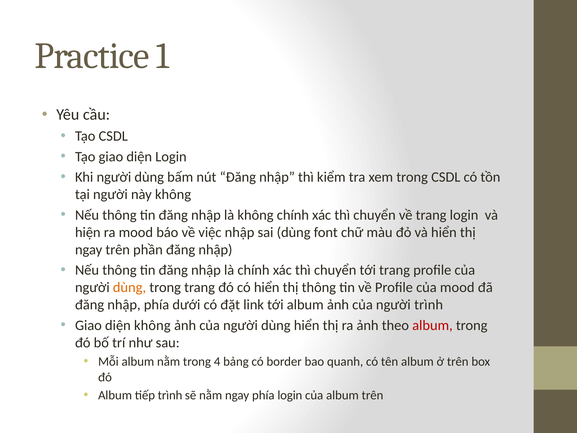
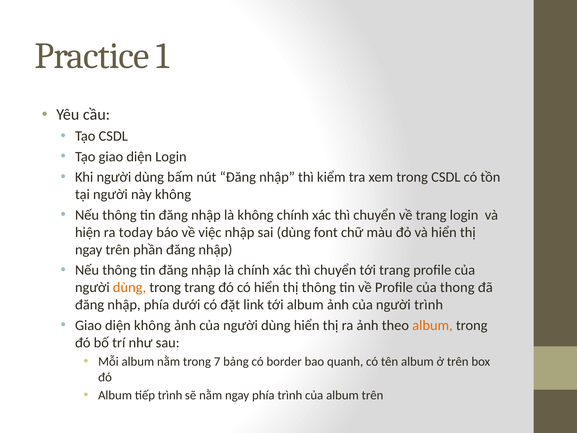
ra mood: mood -> today
của mood: mood -> thong
album at (432, 325) colour: red -> orange
4: 4 -> 7
phía login: login -> trình
